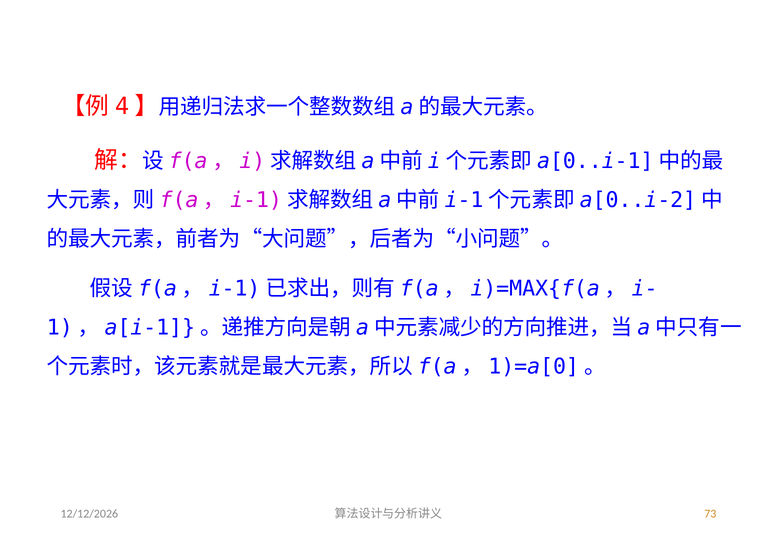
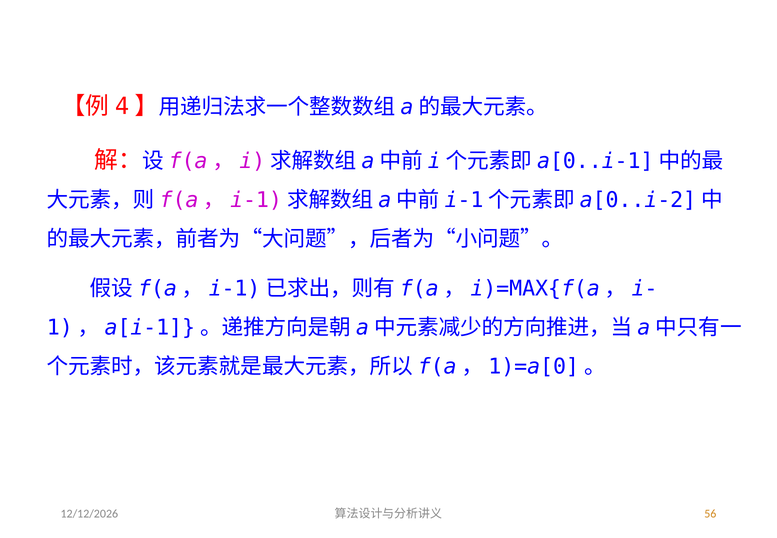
73: 73 -> 56
